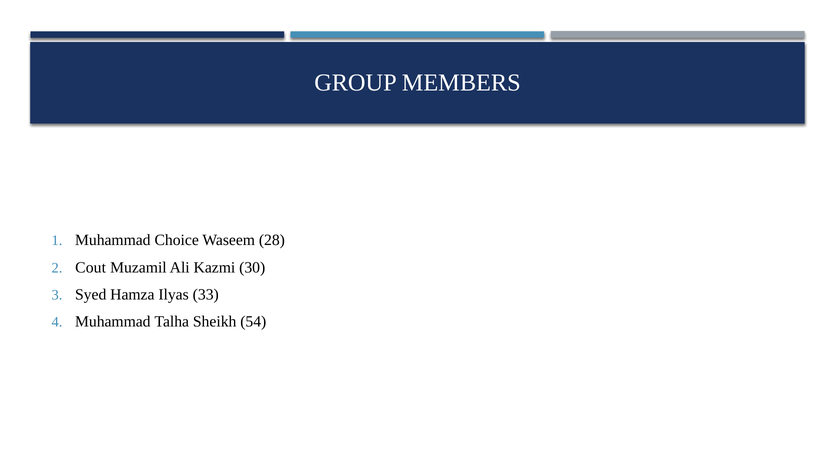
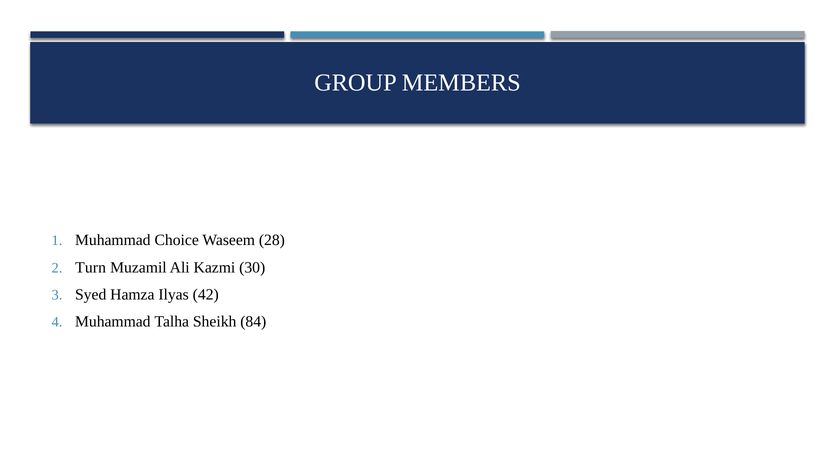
Cout: Cout -> Turn
33: 33 -> 42
54: 54 -> 84
